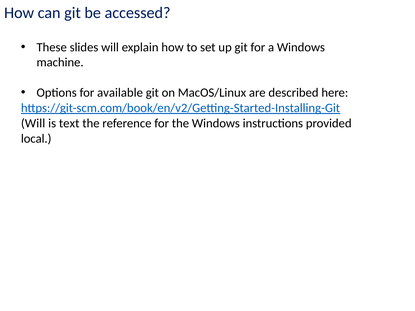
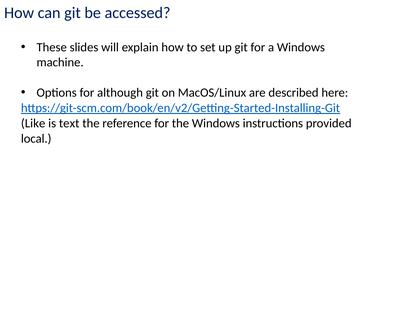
available: available -> although
Will at (33, 124): Will -> Like
